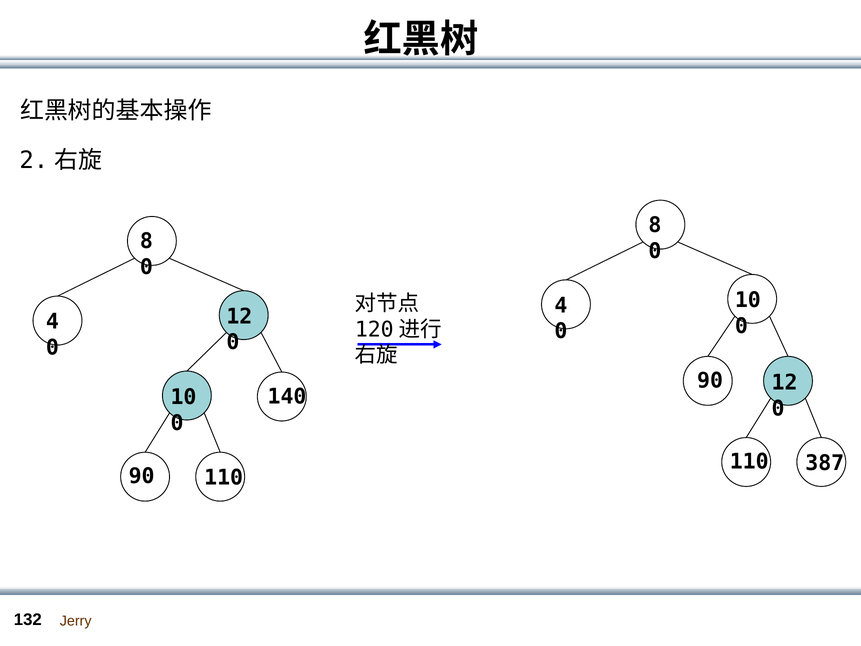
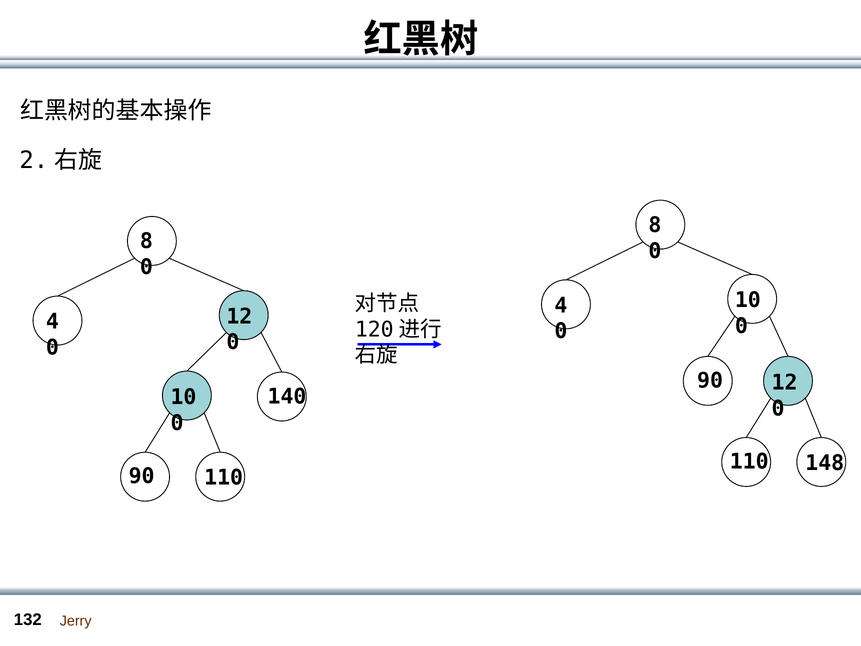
387: 387 -> 148
